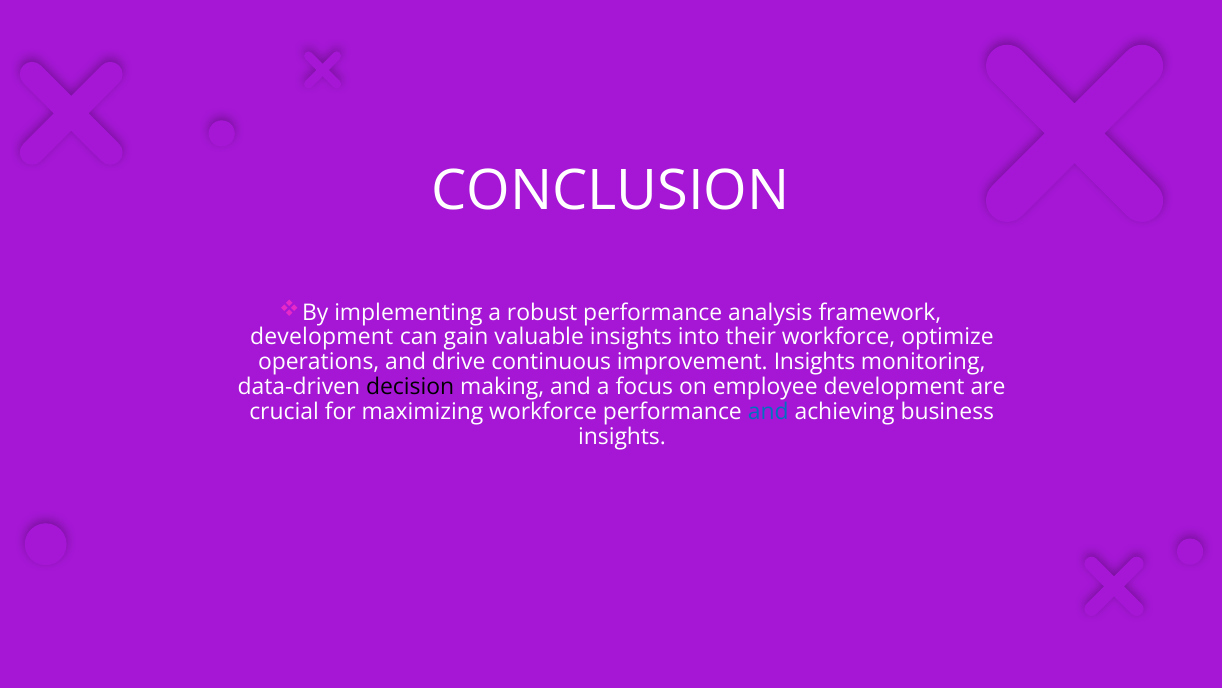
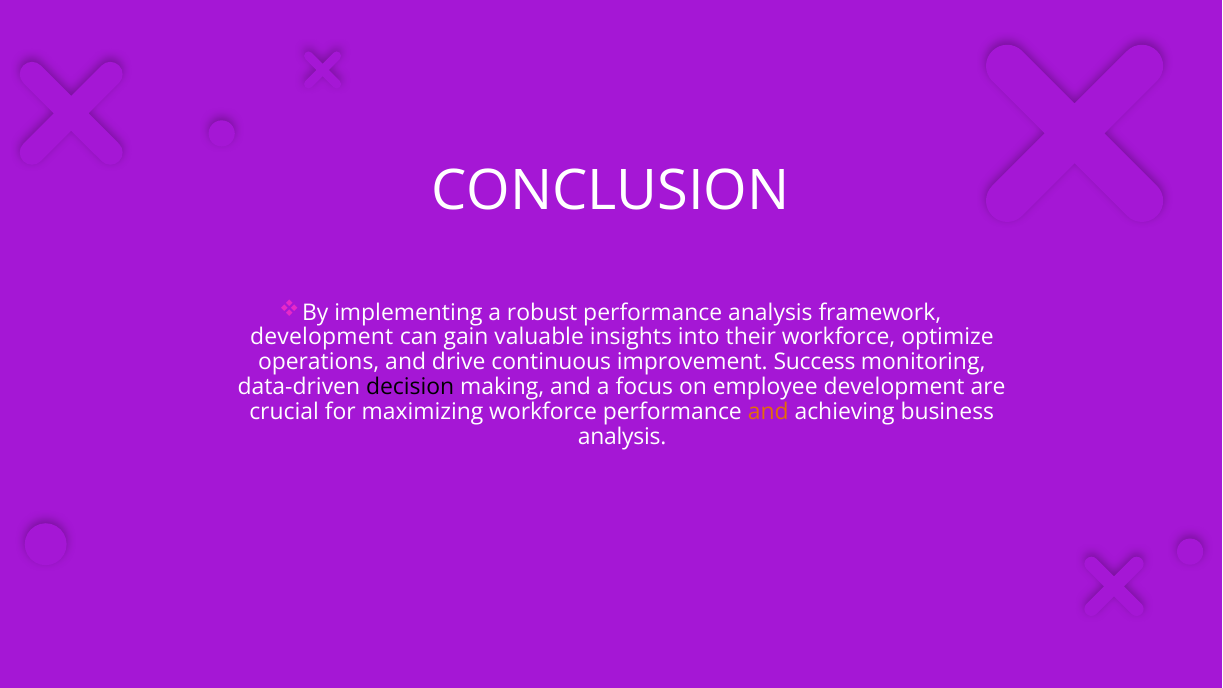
improvement Insights: Insights -> Success
and at (768, 412) colour: blue -> orange
insights at (622, 436): insights -> analysis
